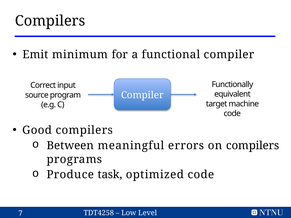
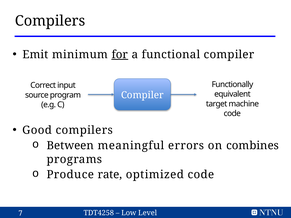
for underline: none -> present
on compilers: compilers -> combines
task: task -> rate
